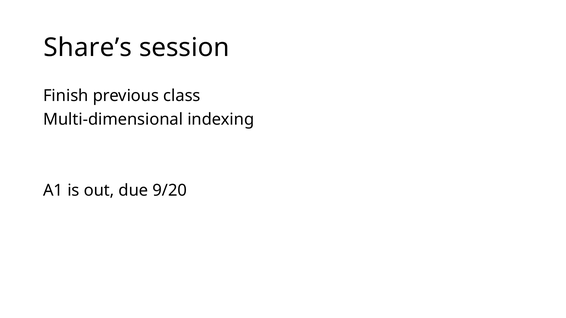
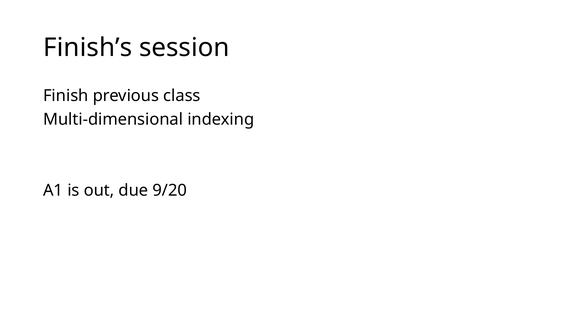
Share’s: Share’s -> Finish’s
